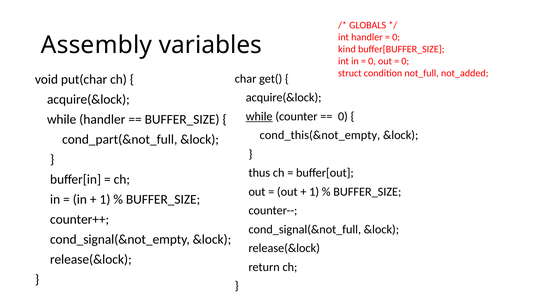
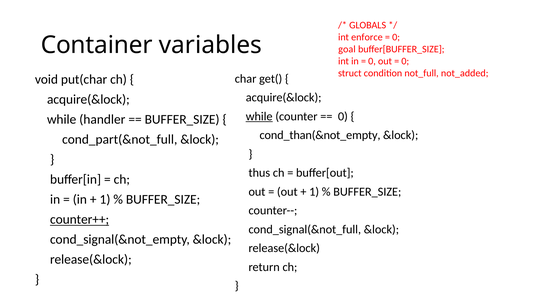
int handler: handler -> enforce
Assembly: Assembly -> Container
kind: kind -> goal
cond_this(&not_empty: cond_this(&not_empty -> cond_than(&not_empty
counter++ underline: none -> present
